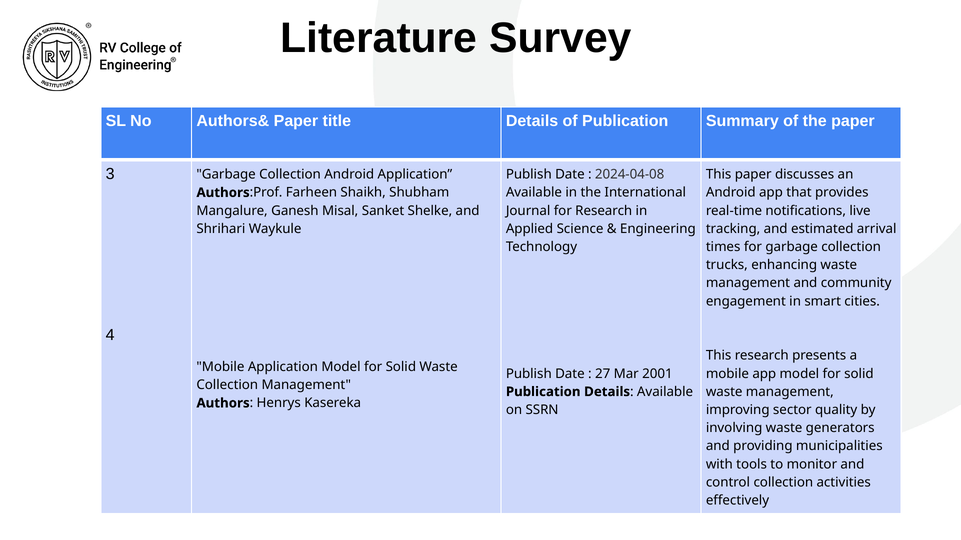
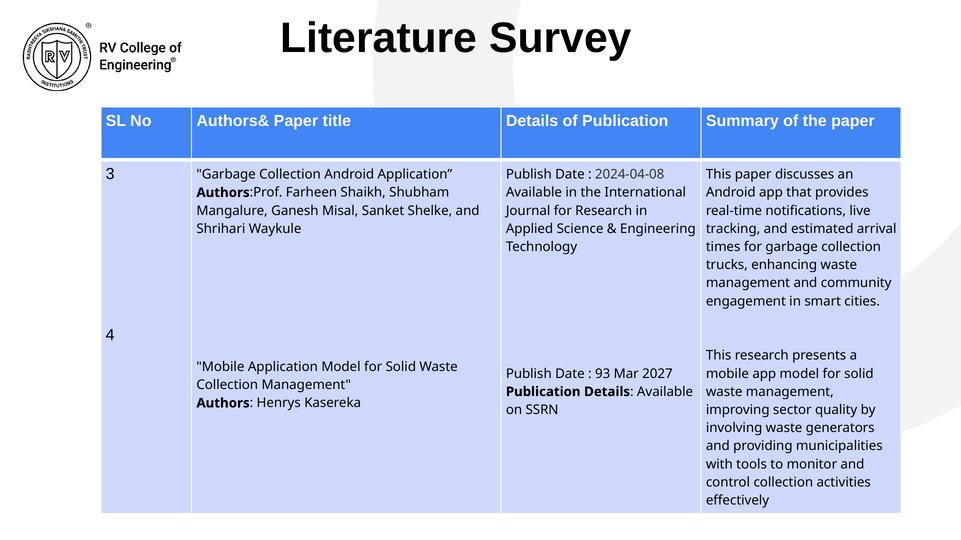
27: 27 -> 93
2001: 2001 -> 2027
